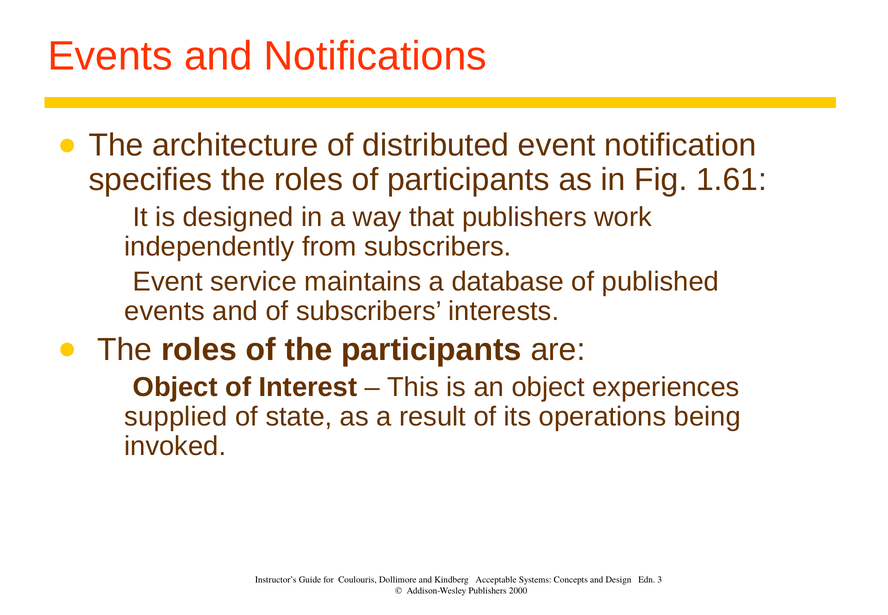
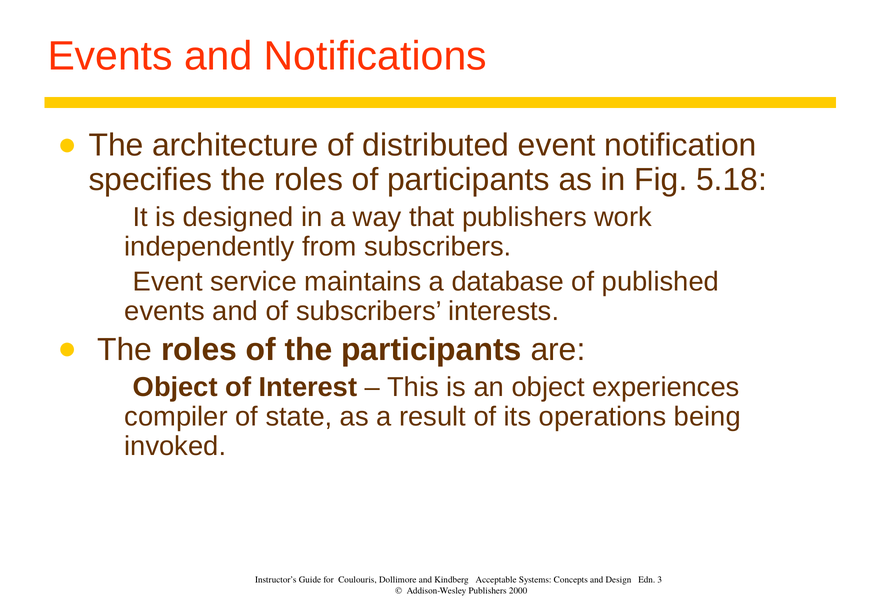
1.61: 1.61 -> 5.18
supplied: supplied -> compiler
